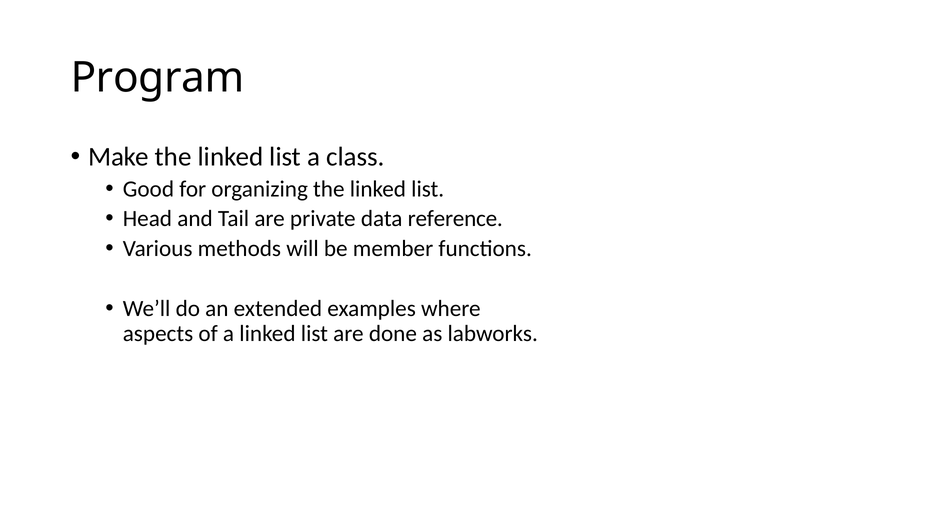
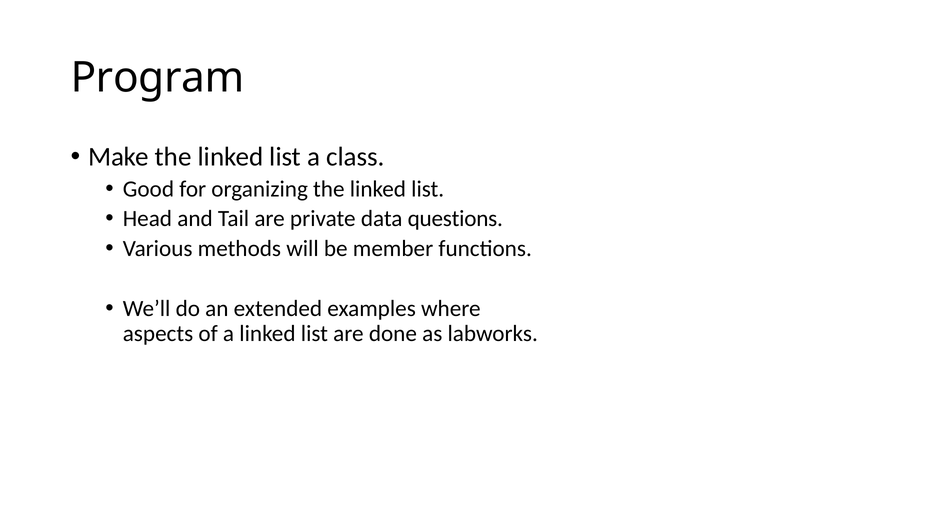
reference: reference -> questions
